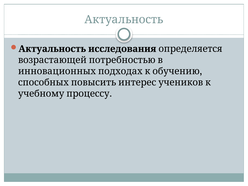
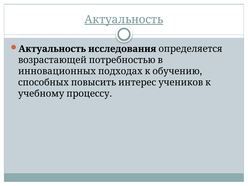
Актуальность underline: none -> present
